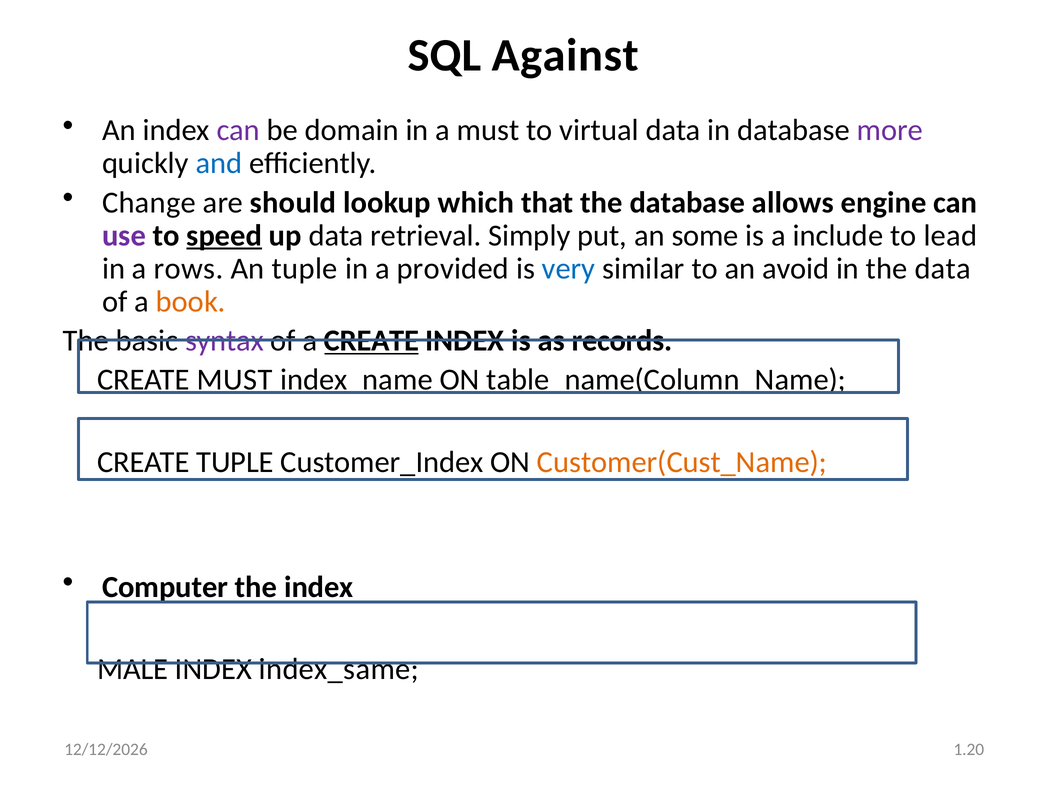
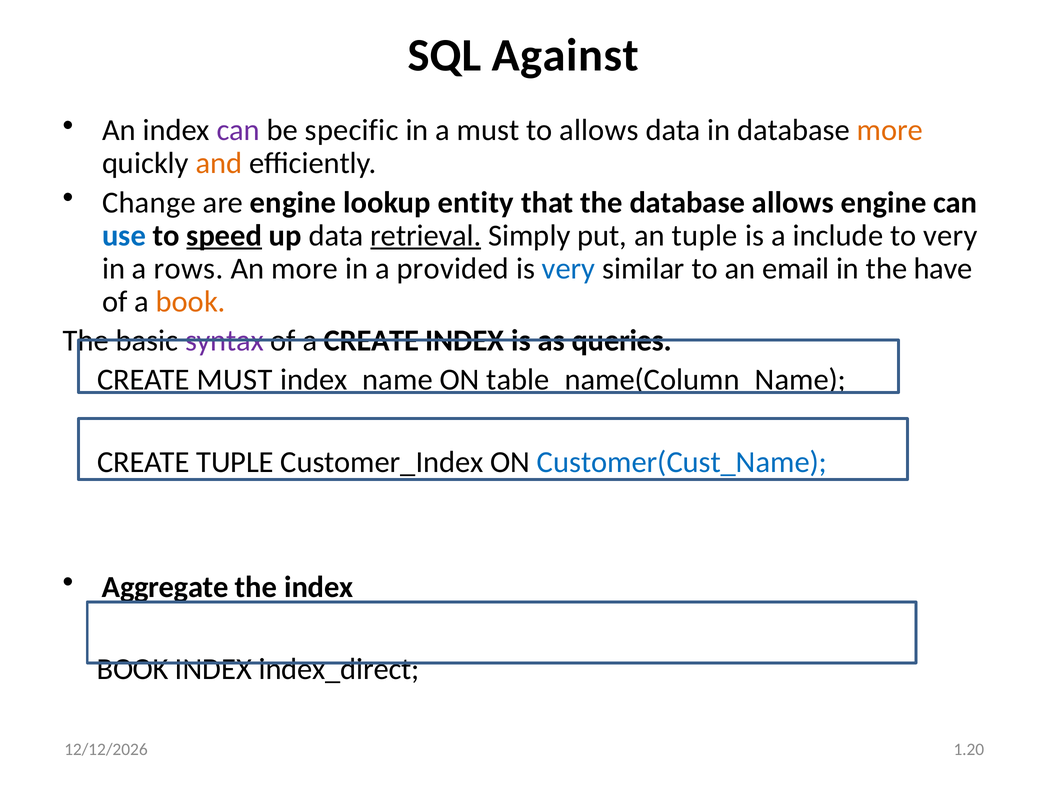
domain: domain -> specific
to virtual: virtual -> allows
more at (890, 130) colour: purple -> orange
and colour: blue -> orange
are should: should -> engine
which: which -> entity
use colour: purple -> blue
retrieval underline: none -> present
an some: some -> tuple
to lead: lead -> very
An tuple: tuple -> more
avoid: avoid -> email
the data: data -> have
CREATE at (372, 341) underline: present -> none
records: records -> queries
Customer(Cust_Name colour: orange -> blue
Computer: Computer -> Aggregate
MALE at (133, 669): MALE -> BOOK
index_same: index_same -> index_direct
